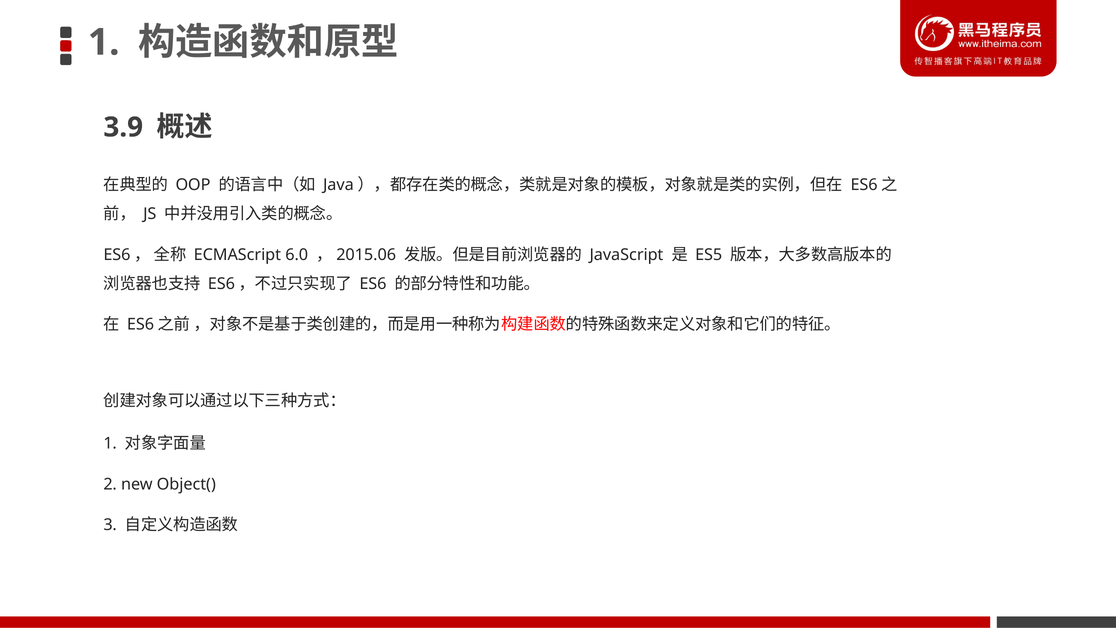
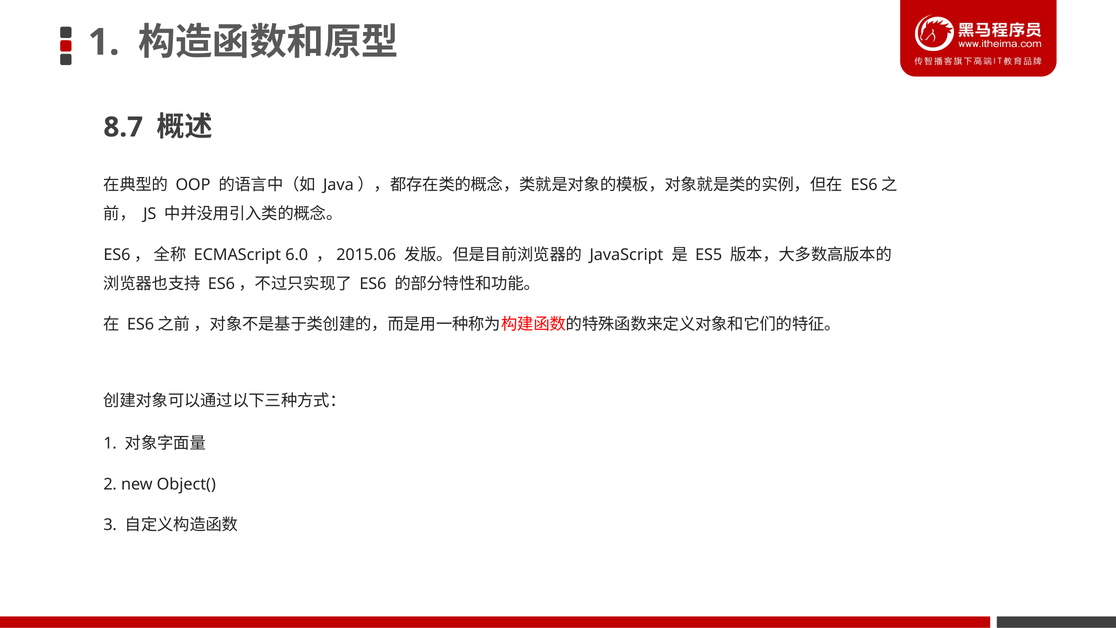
3.9: 3.9 -> 8.7
